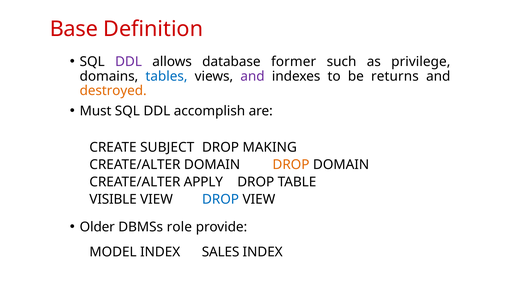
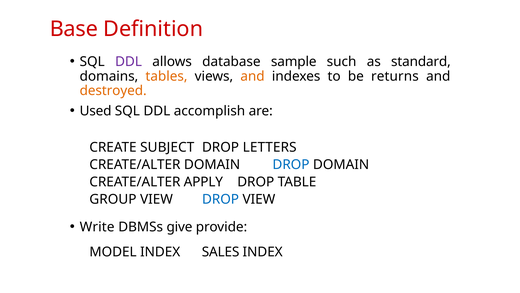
former: former -> sample
privilege: privilege -> standard
tables colour: blue -> orange
and at (253, 76) colour: purple -> orange
Must: Must -> Used
MAKING: MAKING -> LETTERS
DROP at (291, 164) colour: orange -> blue
VISIBLE: VISIBLE -> GROUP
Older: Older -> Write
role: role -> give
